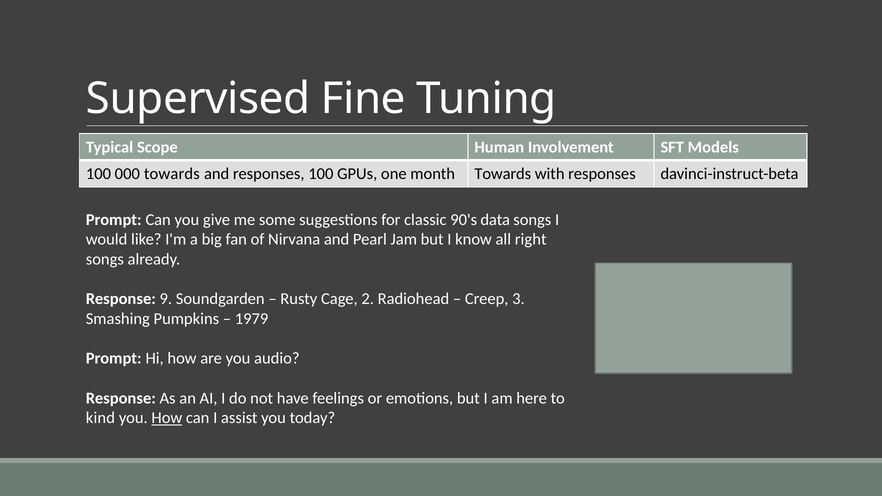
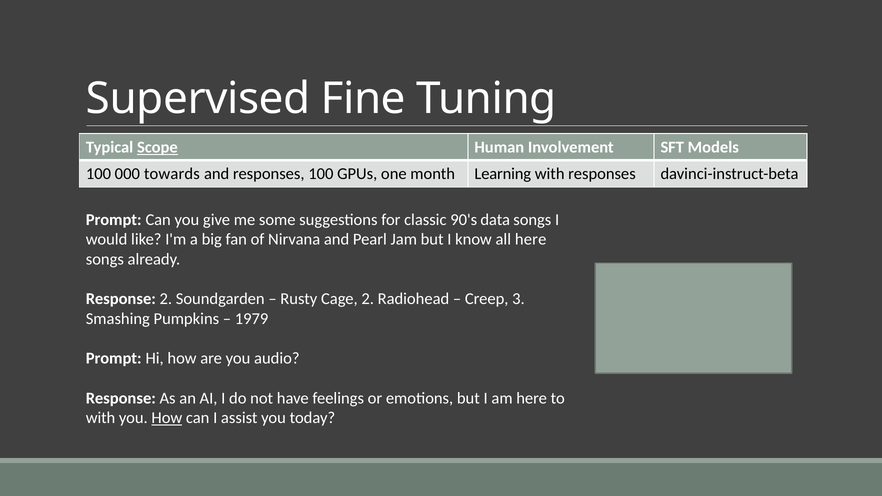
Scope underline: none -> present
month Towards: Towards -> Learning
all right: right -> here
Response 9: 9 -> 2
kind at (100, 418): kind -> with
